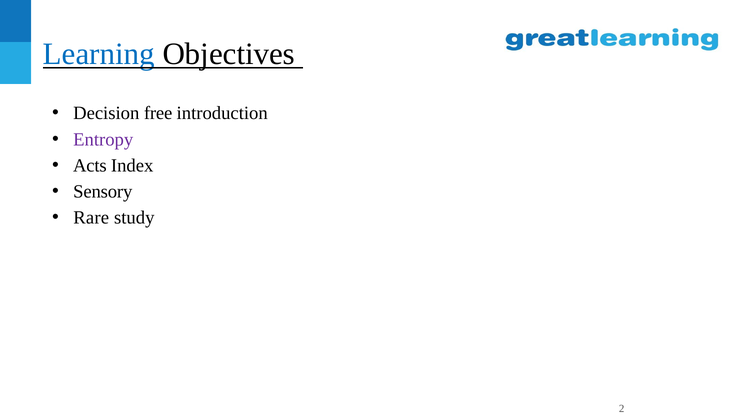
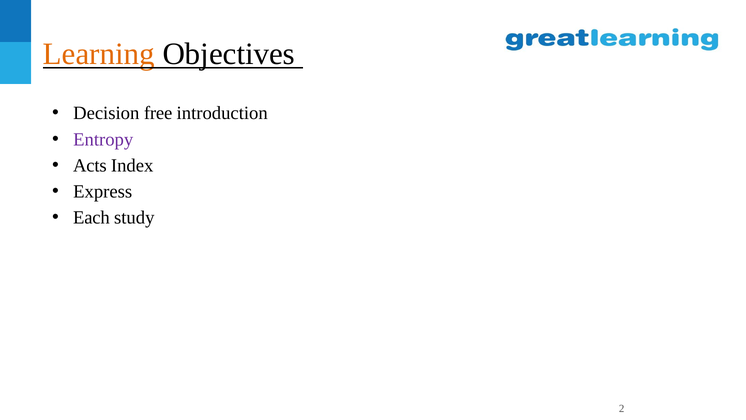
Learning colour: blue -> orange
Sensory: Sensory -> Express
Rare: Rare -> Each
